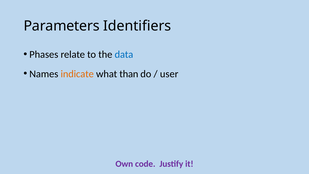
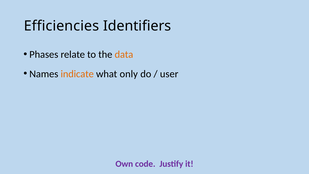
Parameters: Parameters -> Efficiencies
data colour: blue -> orange
than: than -> only
